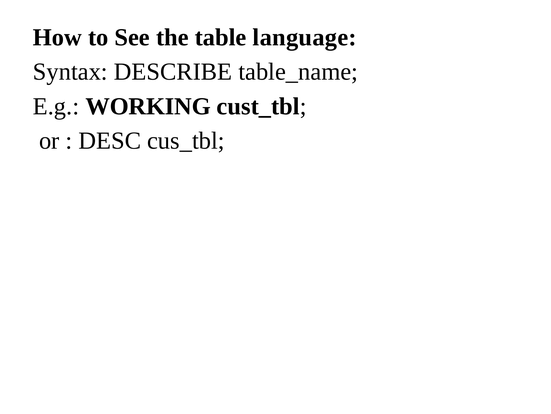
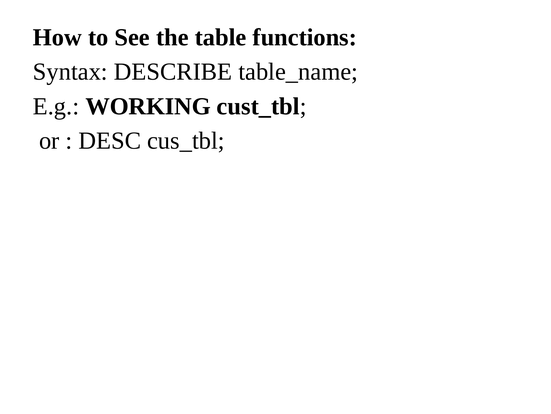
language: language -> functions
